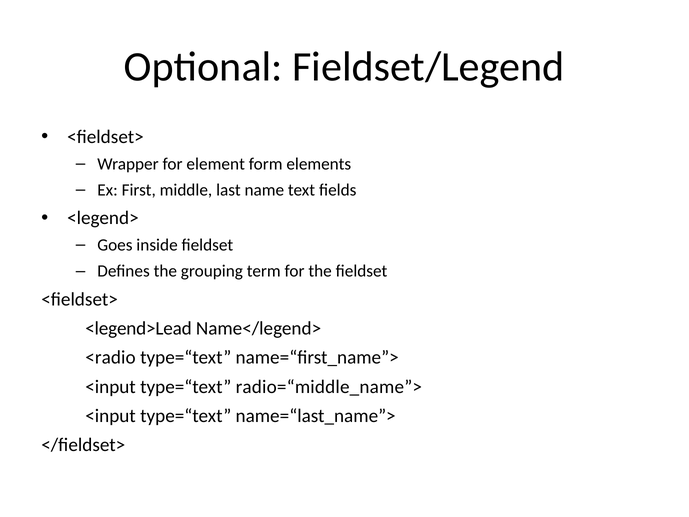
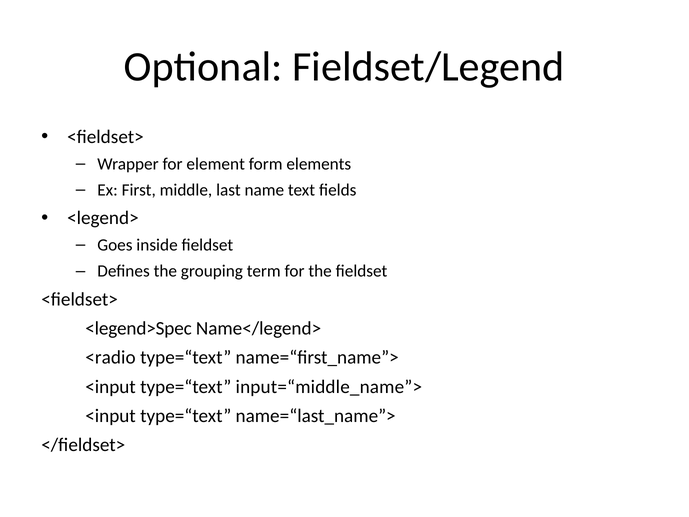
<legend>Lead: <legend>Lead -> <legend>Spec
radio=“middle_name”>: radio=“middle_name”> -> input=“middle_name”>
